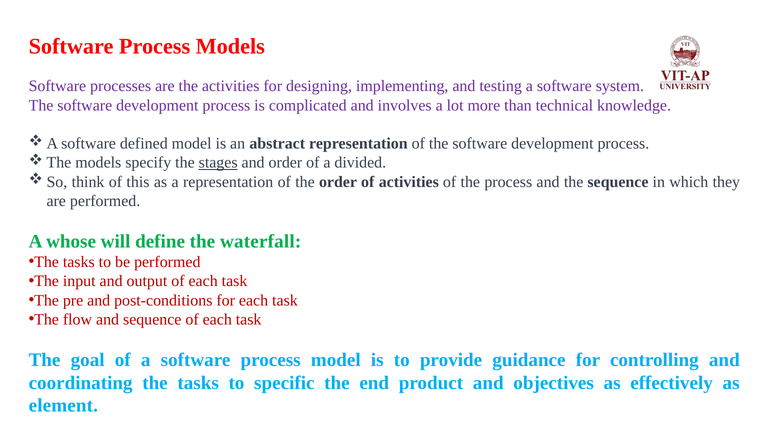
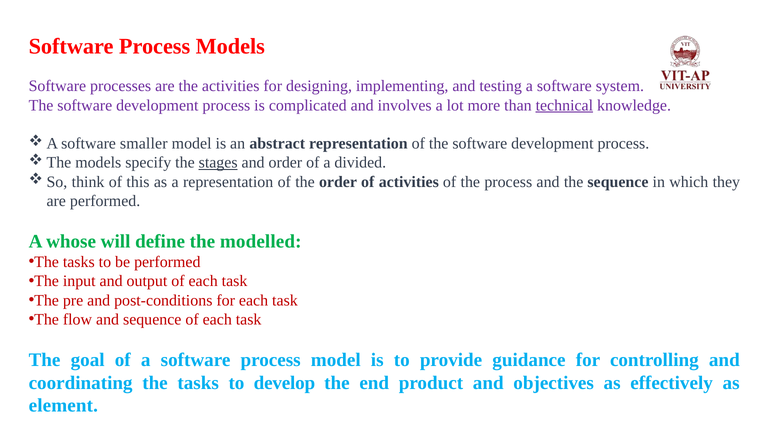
technical underline: none -> present
defined: defined -> smaller
waterfall: waterfall -> modelled
specific: specific -> develop
